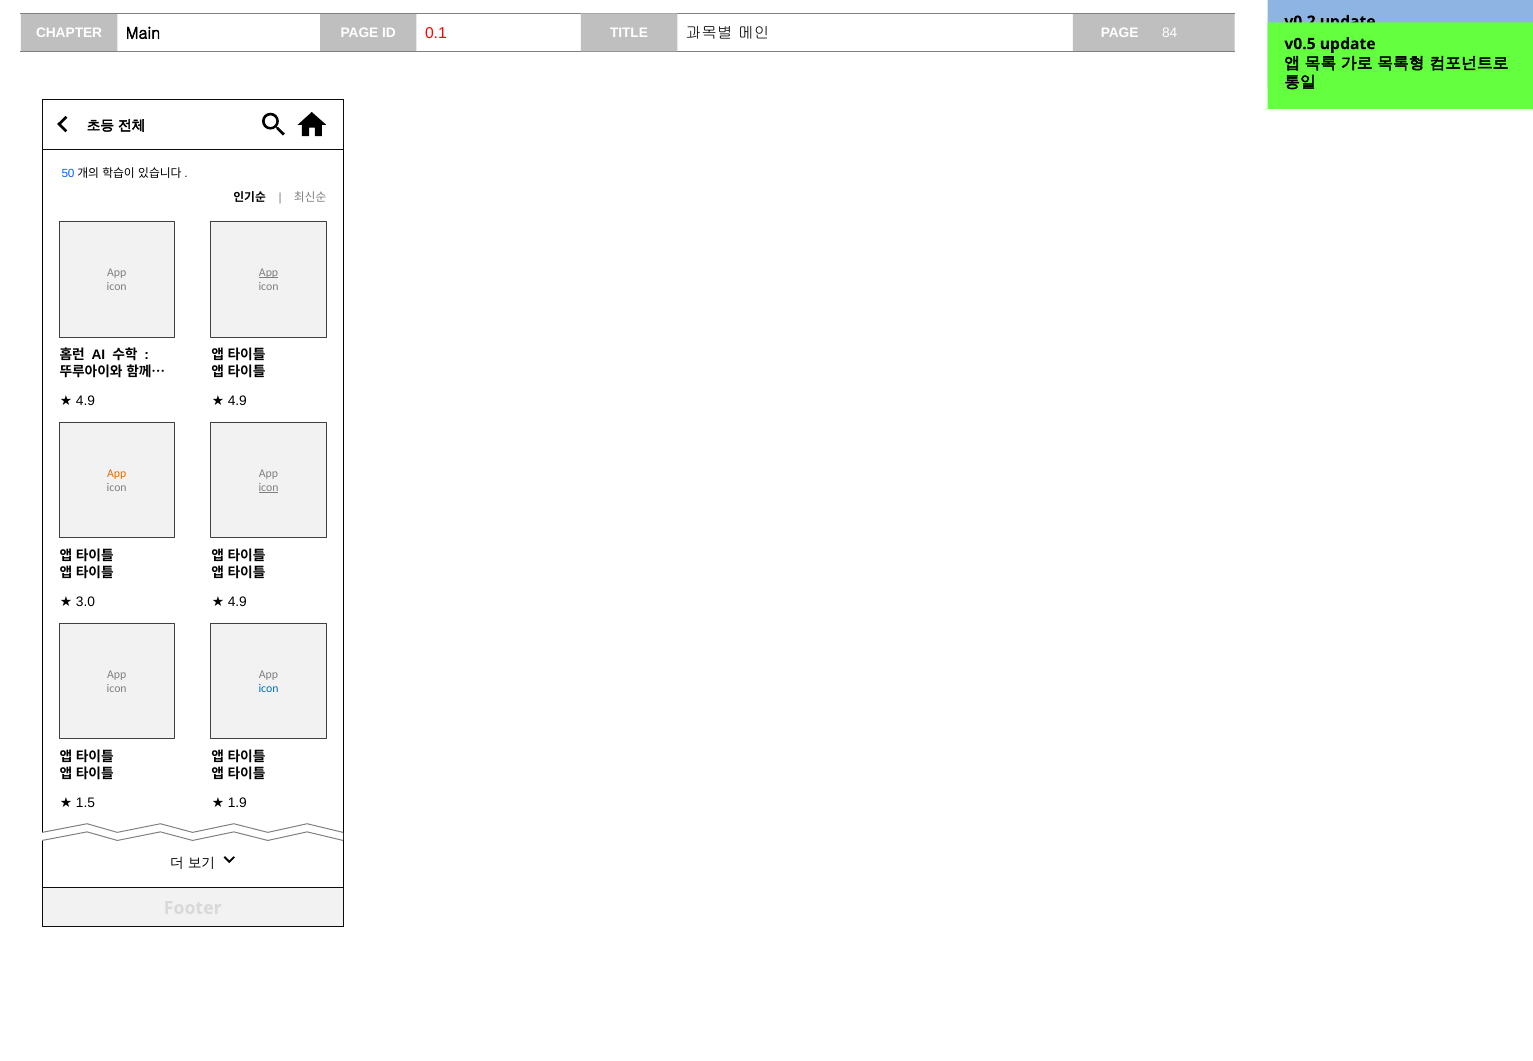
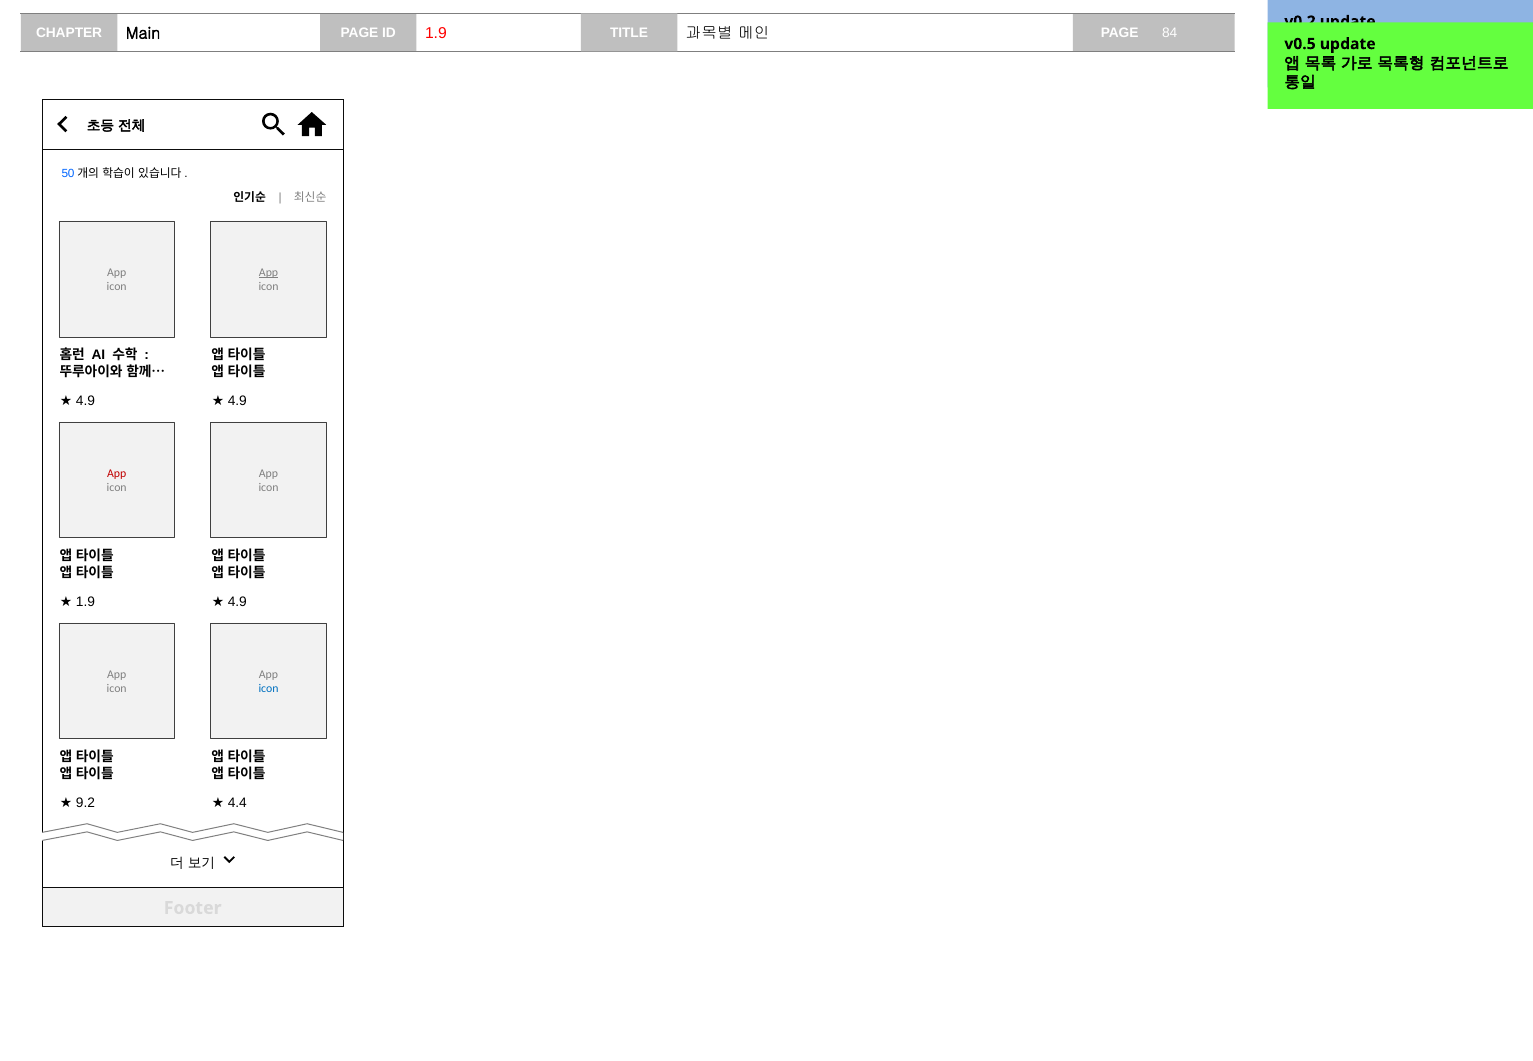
0.1 at (436, 34): 0.1 -> 1.9
App at (117, 474) colour: orange -> red
icon at (269, 488) underline: present -> none
3.0 at (85, 602): 3.0 -> 1.9
1.5: 1.5 -> 9.2
1.9: 1.9 -> 4.4
